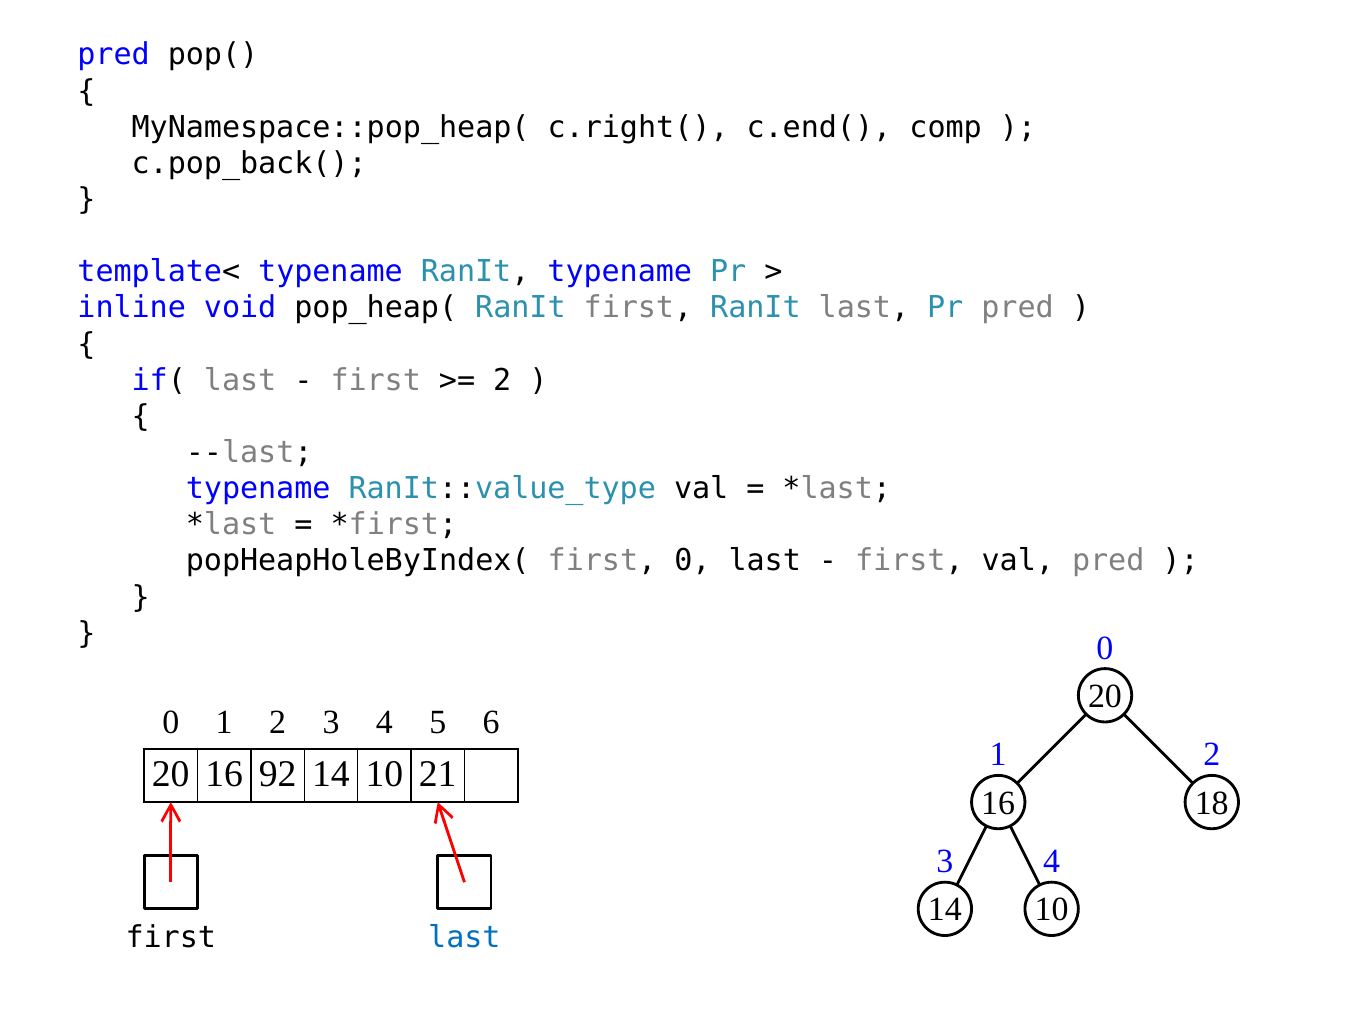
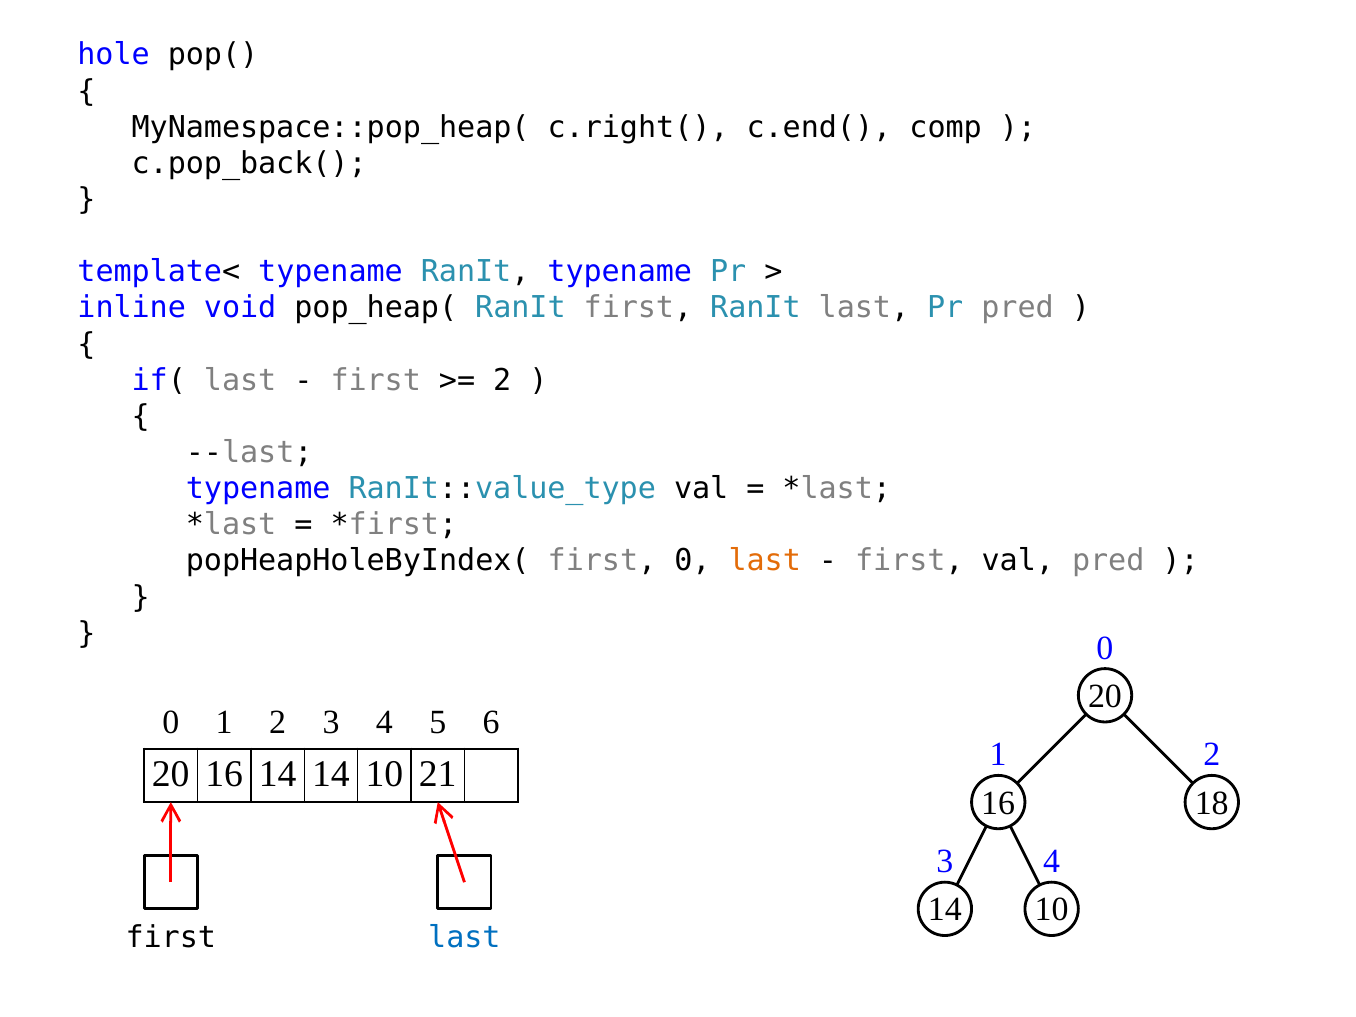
pred at (114, 55): pred -> hole
last at (765, 561) colour: black -> orange
16 92: 92 -> 14
